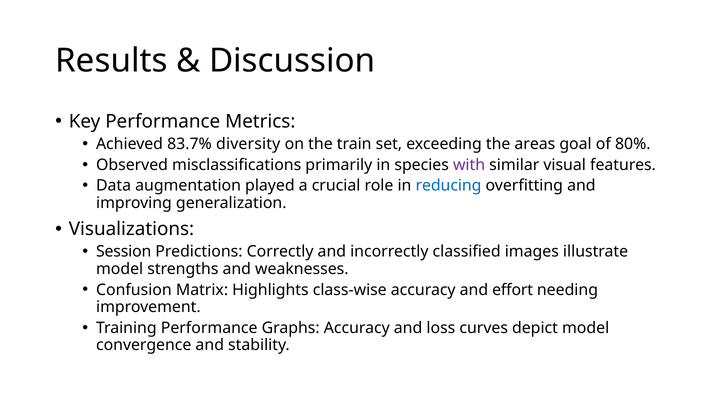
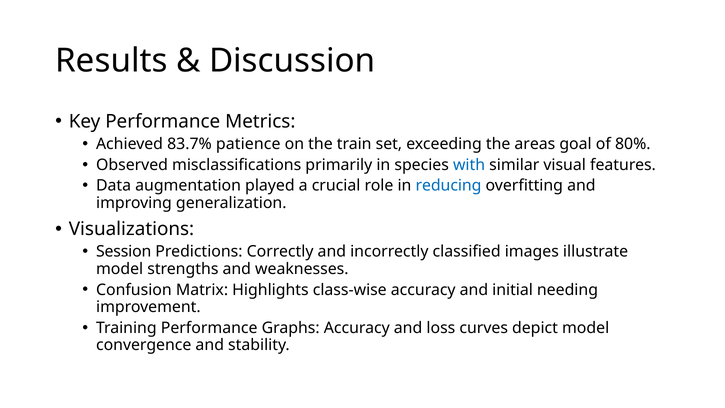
diversity: diversity -> patience
with colour: purple -> blue
effort: effort -> initial
